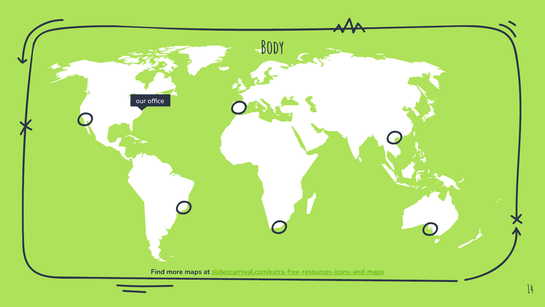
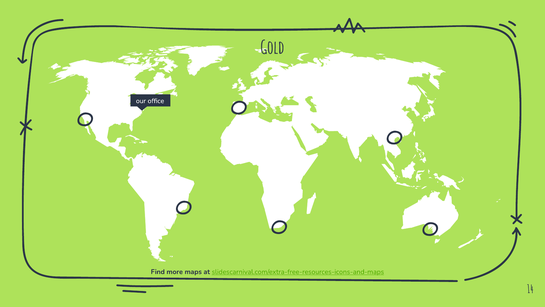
Body: Body -> Gold
